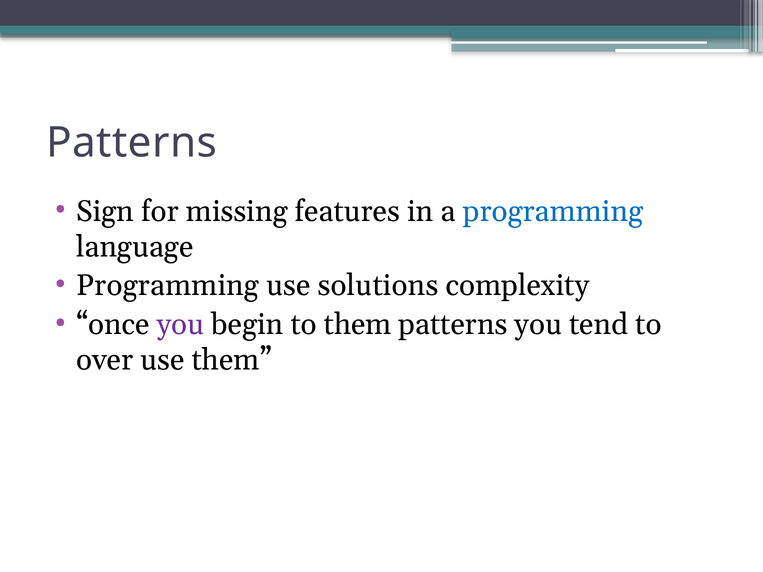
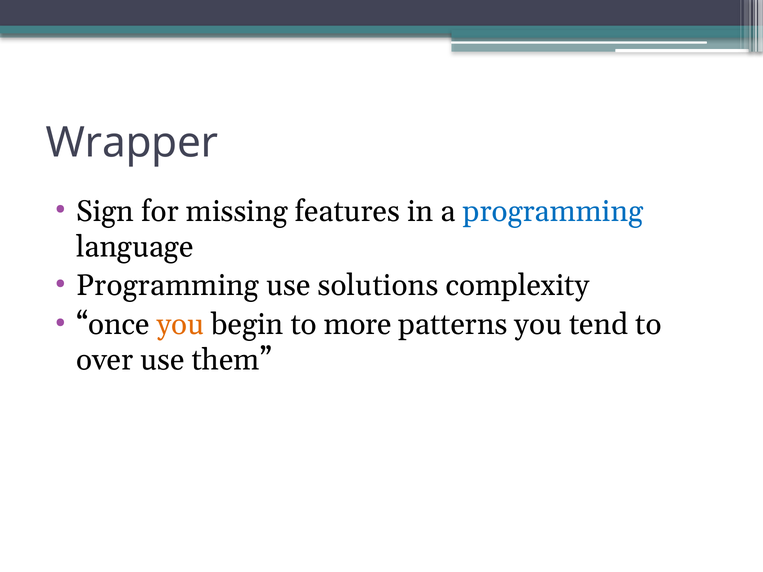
Patterns at (132, 143): Patterns -> Wrapper
you at (180, 325) colour: purple -> orange
to them: them -> more
